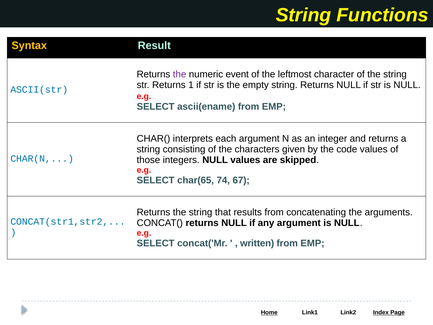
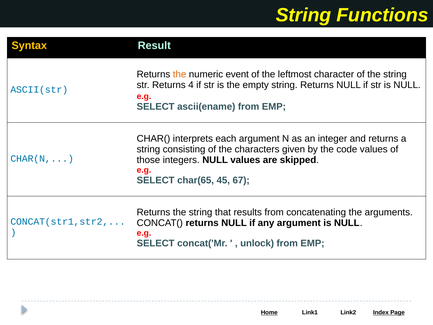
the at (180, 74) colour: purple -> orange
1: 1 -> 4
74: 74 -> 45
written: written -> unlock
